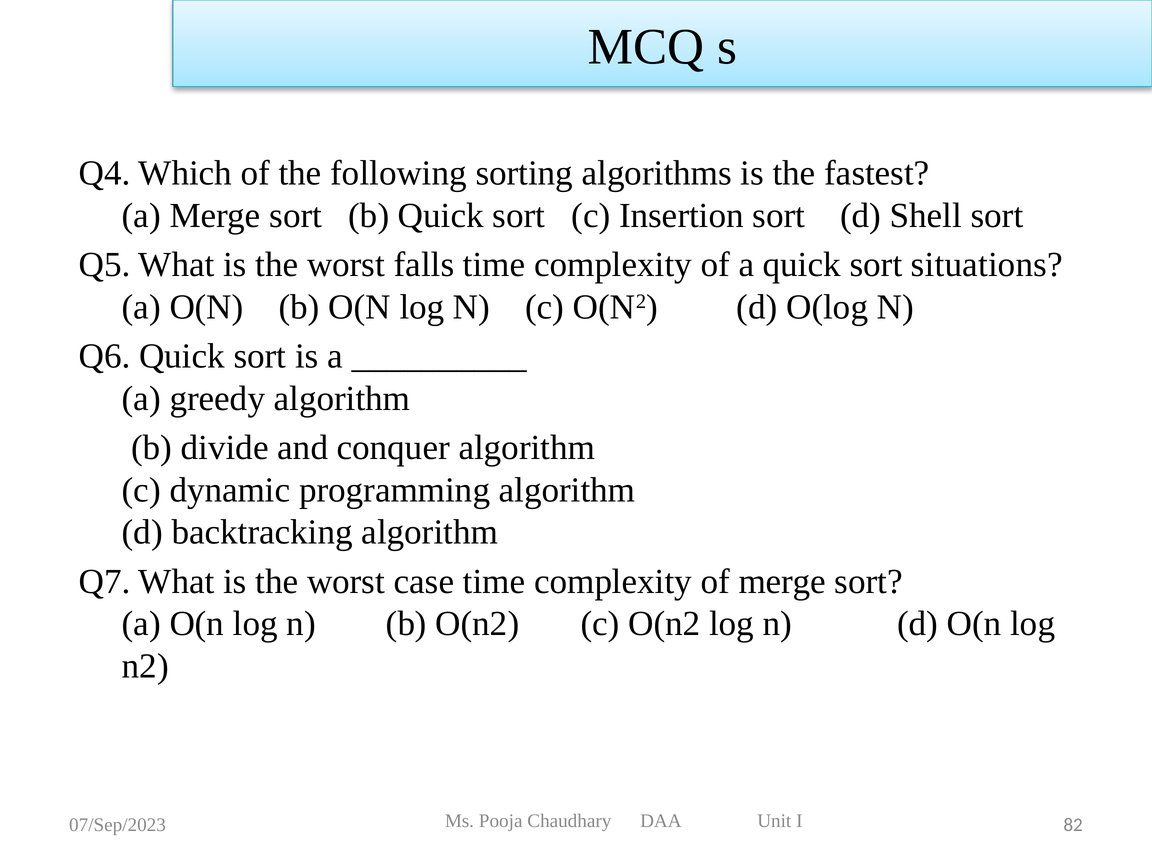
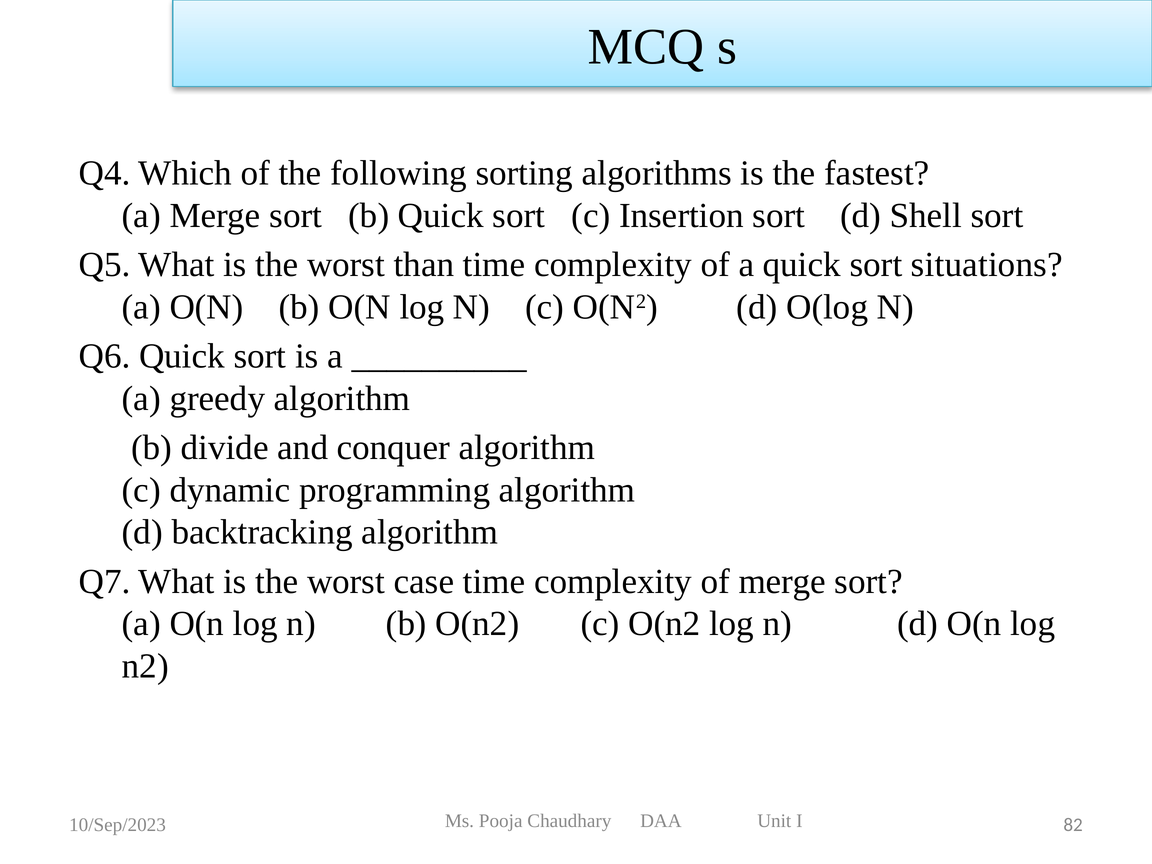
falls: falls -> than
07/Sep/2023: 07/Sep/2023 -> 10/Sep/2023
